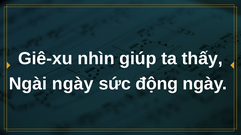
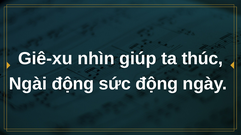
thấy: thấy -> thúc
Ngài ngày: ngày -> động
